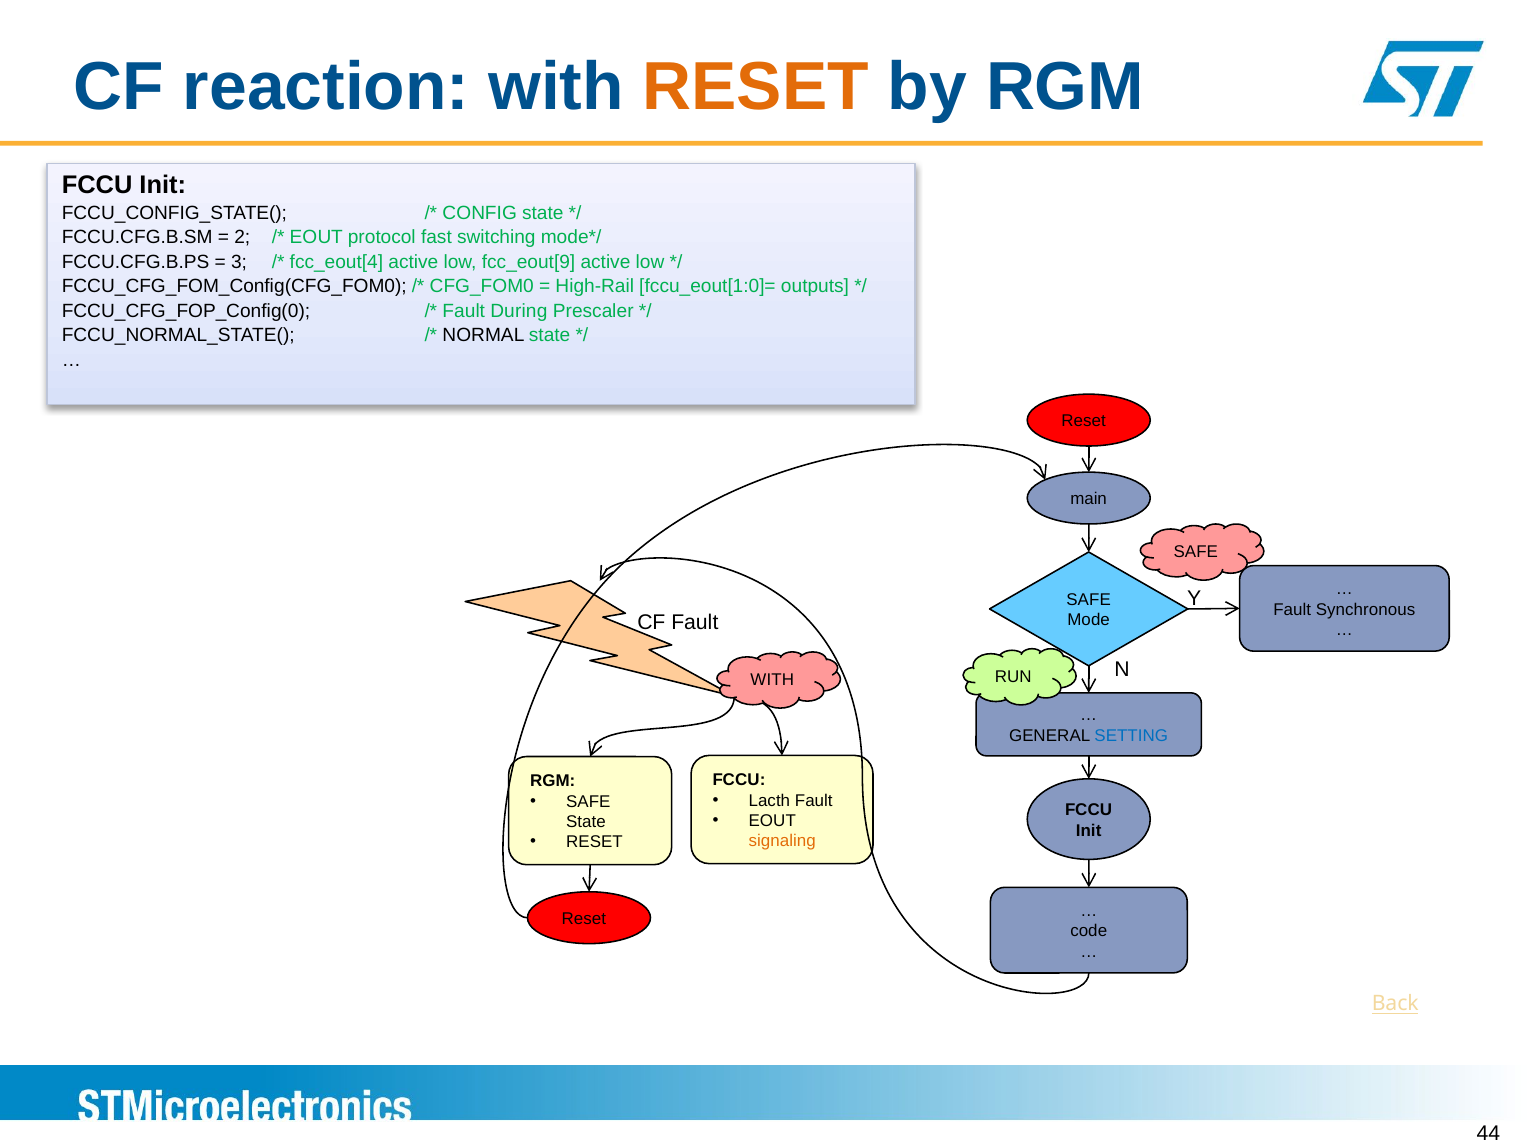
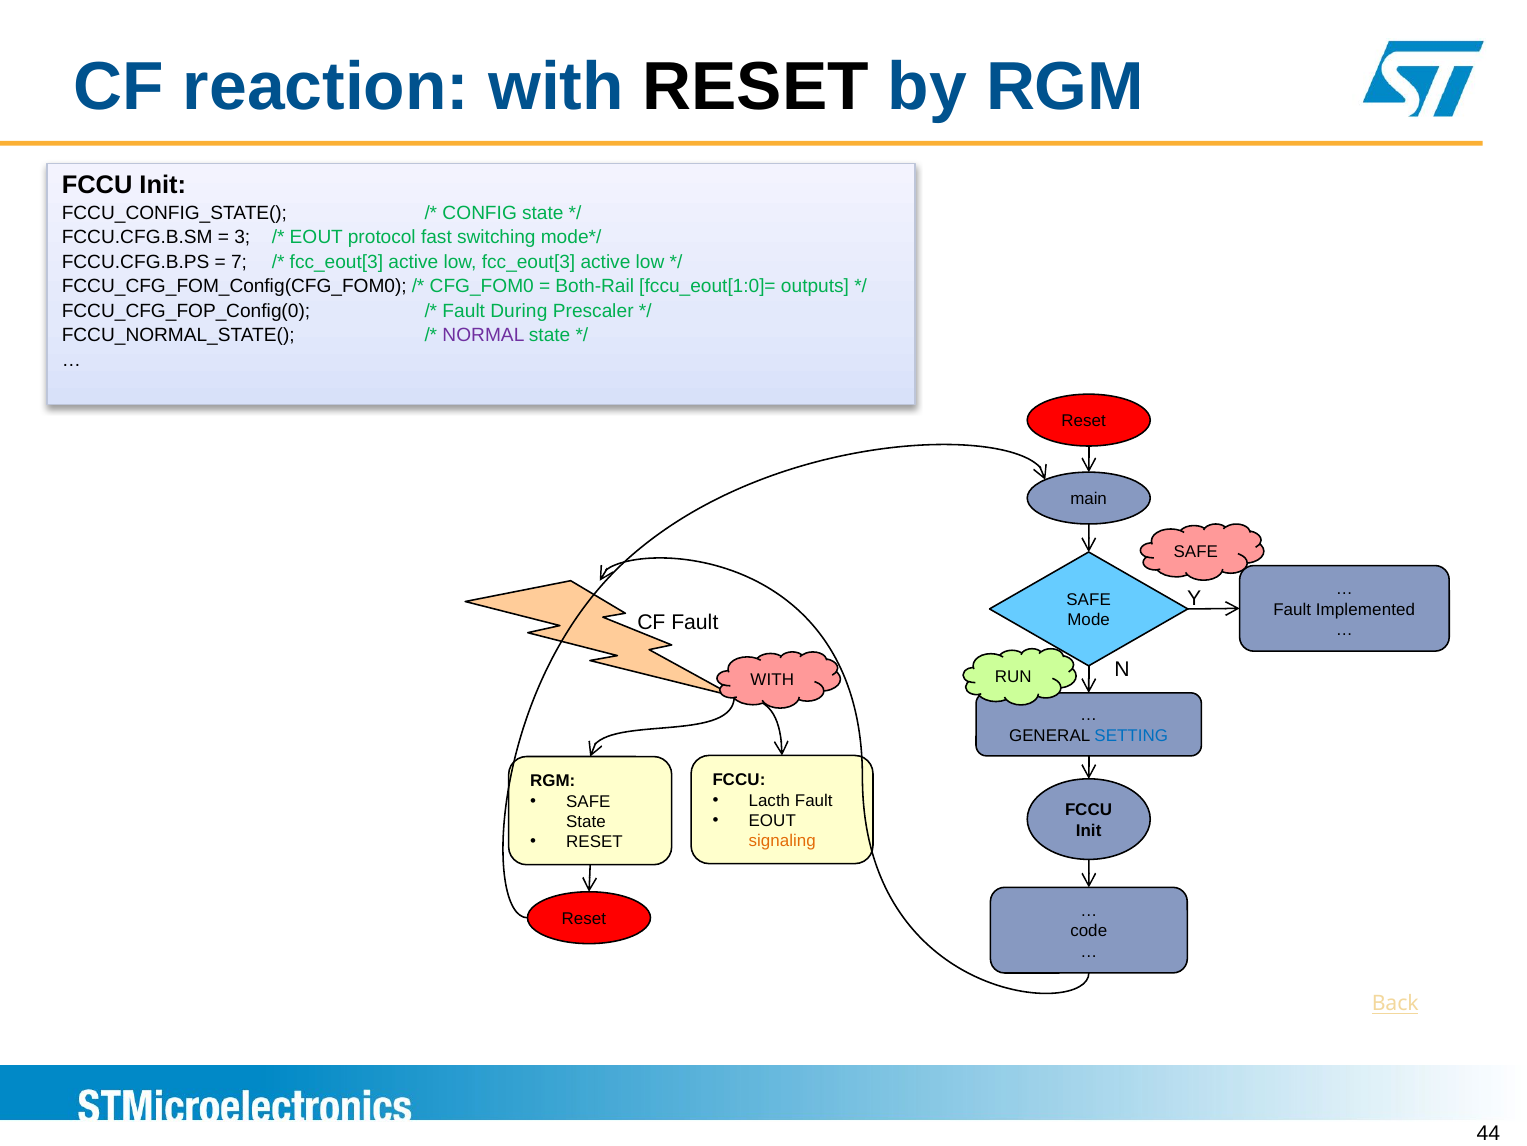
RESET at (756, 87) colour: orange -> black
2: 2 -> 3
3: 3 -> 7
fcc_eout[4 at (336, 262): fcc_eout[4 -> fcc_eout[3
low fcc_eout[9: fcc_eout[9 -> fcc_eout[3
High-Rail: High-Rail -> Both-Rail
NORMAL colour: black -> purple
Synchronous: Synchronous -> Implemented
